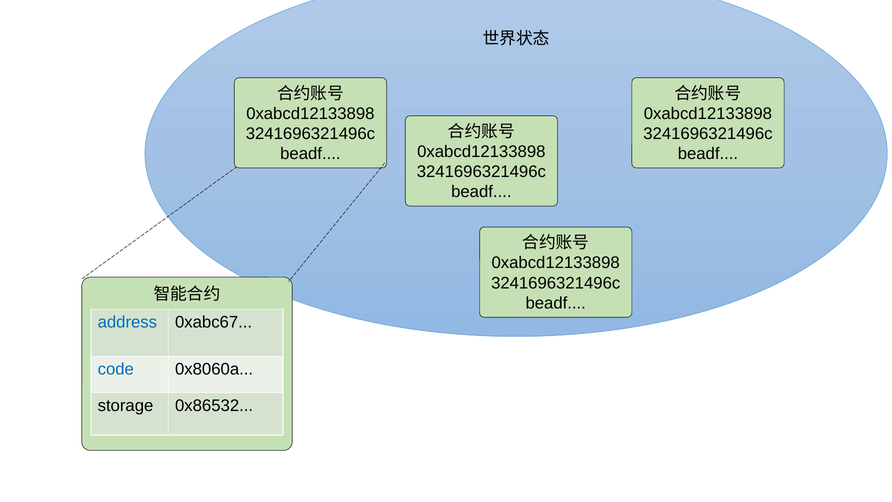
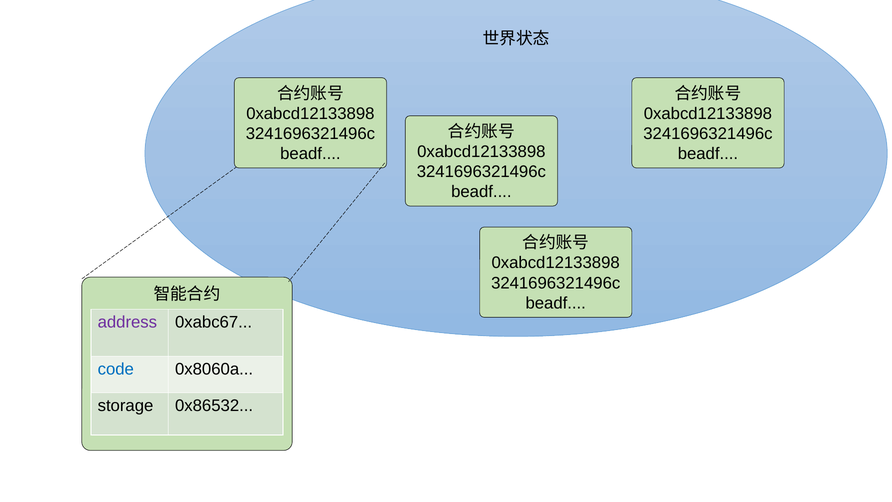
address colour: blue -> purple
